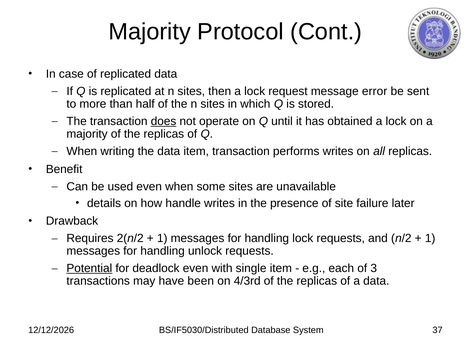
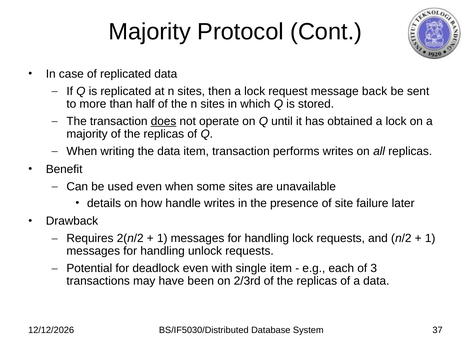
error: error -> back
Potential underline: present -> none
4/3rd: 4/3rd -> 2/3rd
